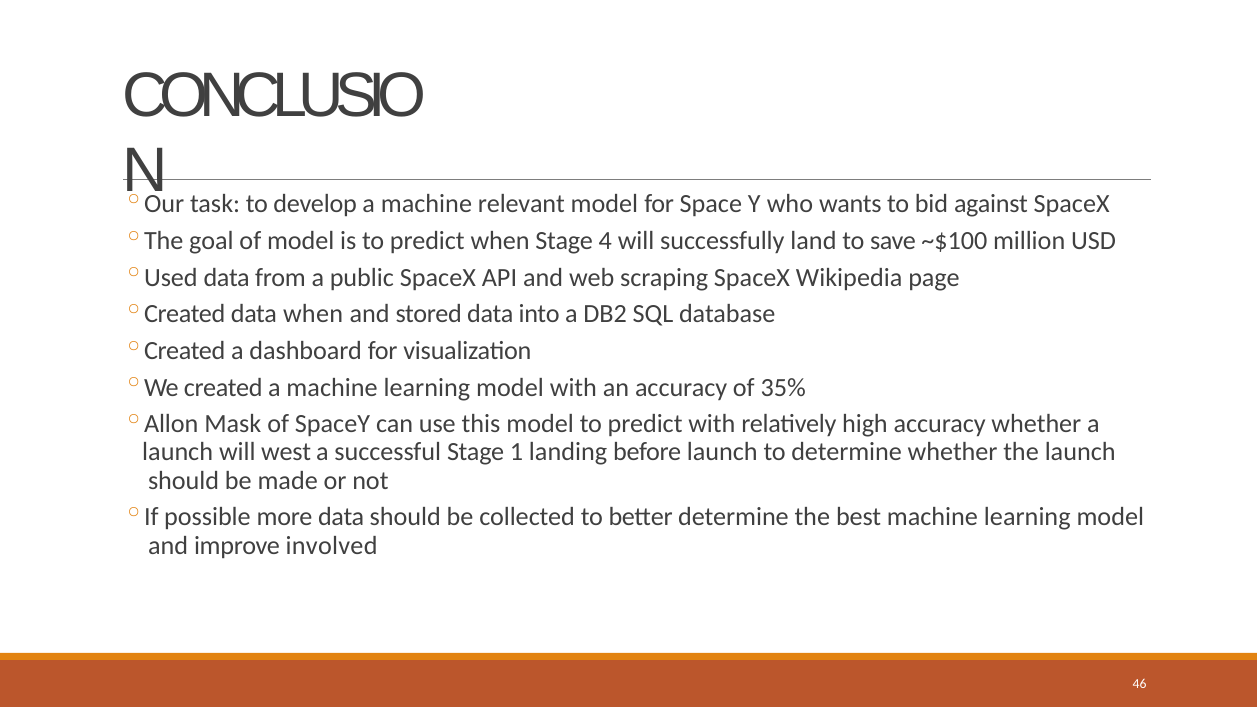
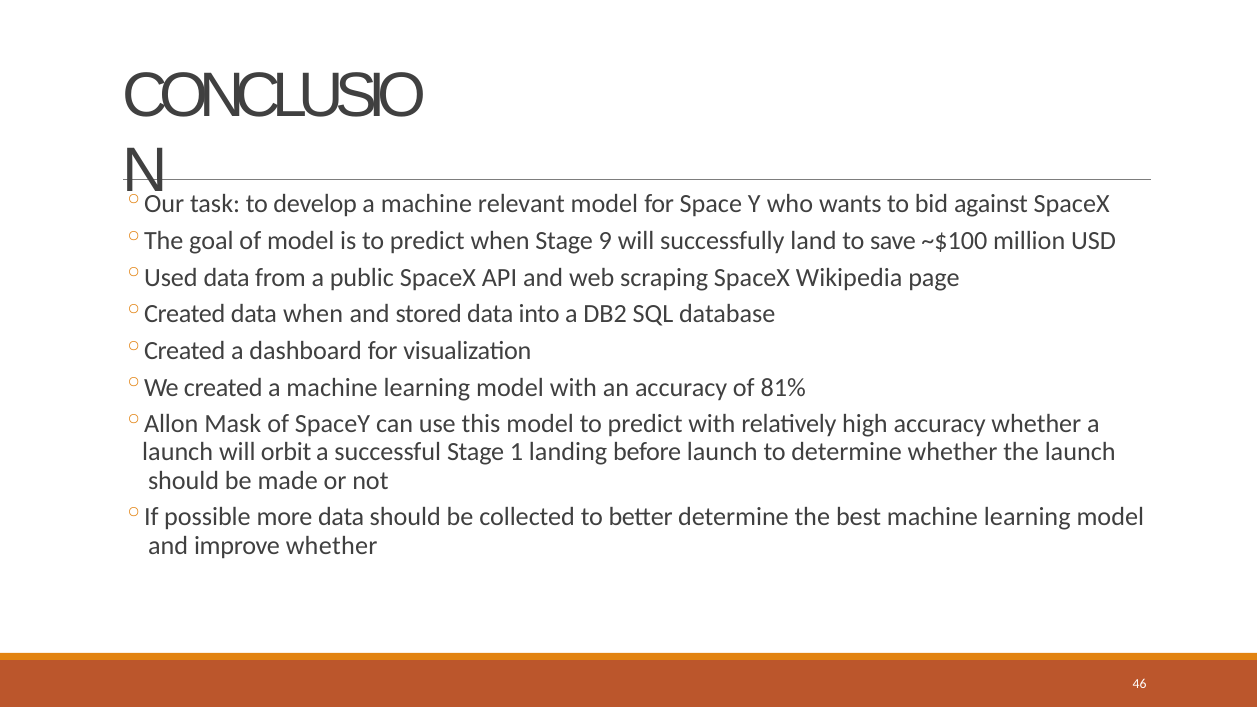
4: 4 -> 9
35%: 35% -> 81%
west: west -> orbit
improve involved: involved -> whether
